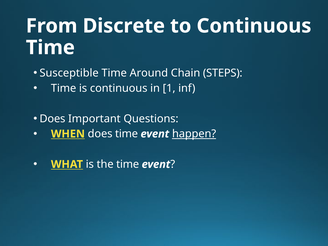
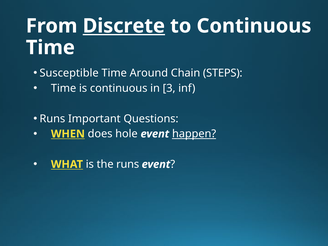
Discrete underline: none -> present
1: 1 -> 3
Does at (52, 119): Does -> Runs
does time: time -> hole
the time: time -> runs
